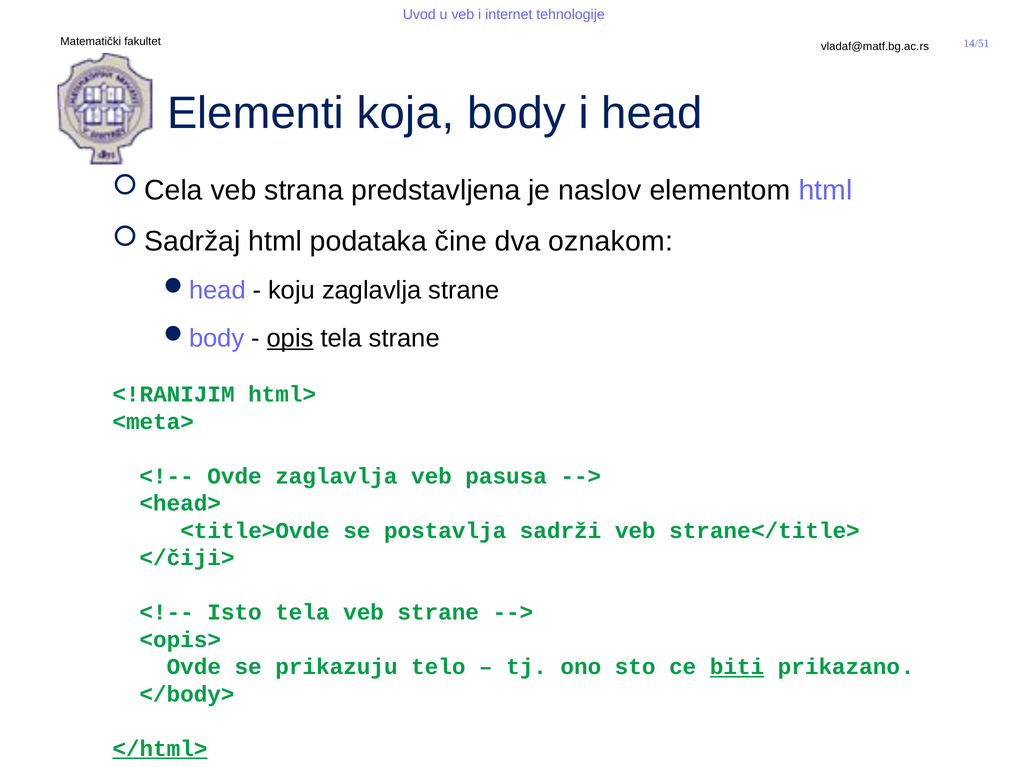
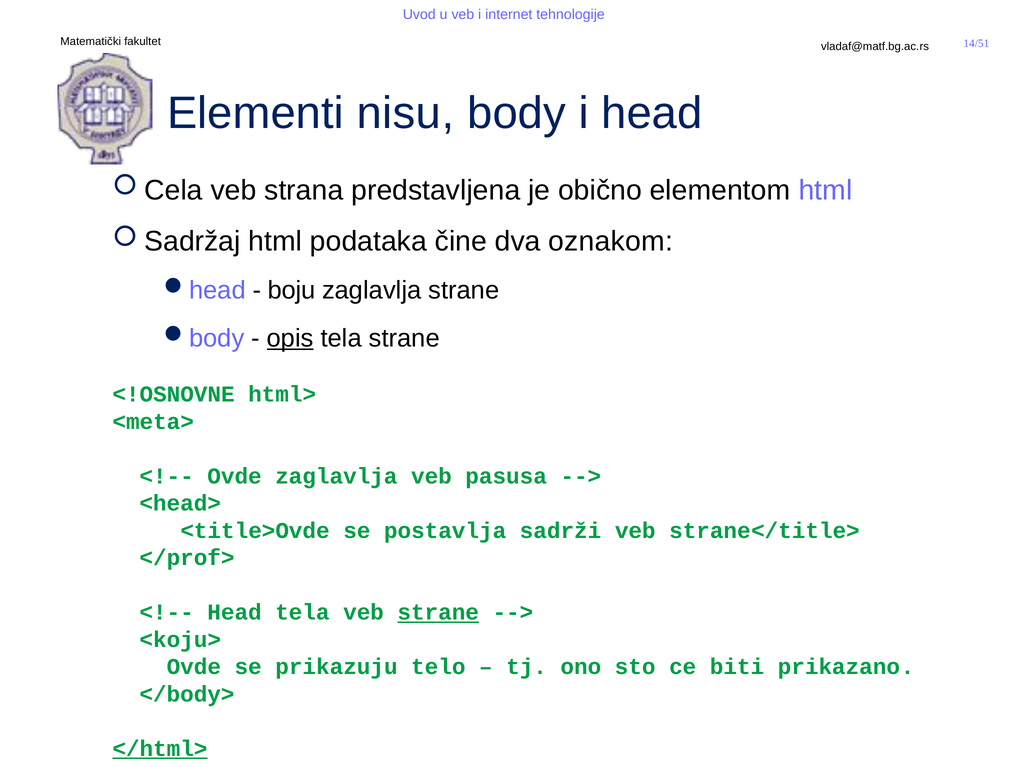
koja: koja -> nisu
naslov: naslov -> obično
koju: koju -> boju
<!RANIJIM: <!RANIJIM -> <!OSNOVNE
</čiji>: </čiji> -> </prof>
Isto at (235, 612): Isto -> Head
strane at (438, 612) underline: none -> present
<opis>: <opis> -> <koju>
biti underline: present -> none
